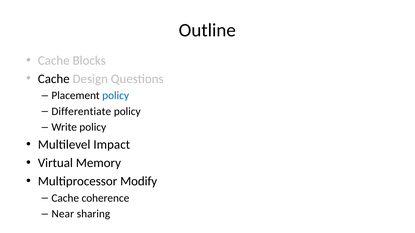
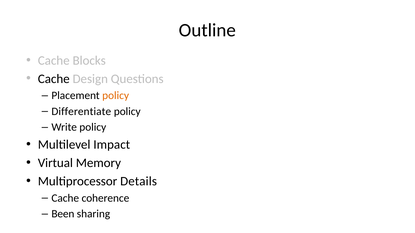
policy at (116, 96) colour: blue -> orange
Modify: Modify -> Details
Near: Near -> Been
